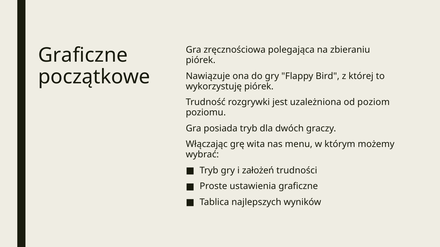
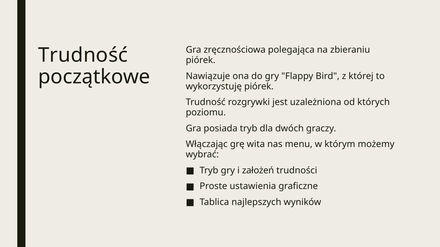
Graficzne at (83, 55): Graficzne -> Trudność
poziom: poziom -> których
